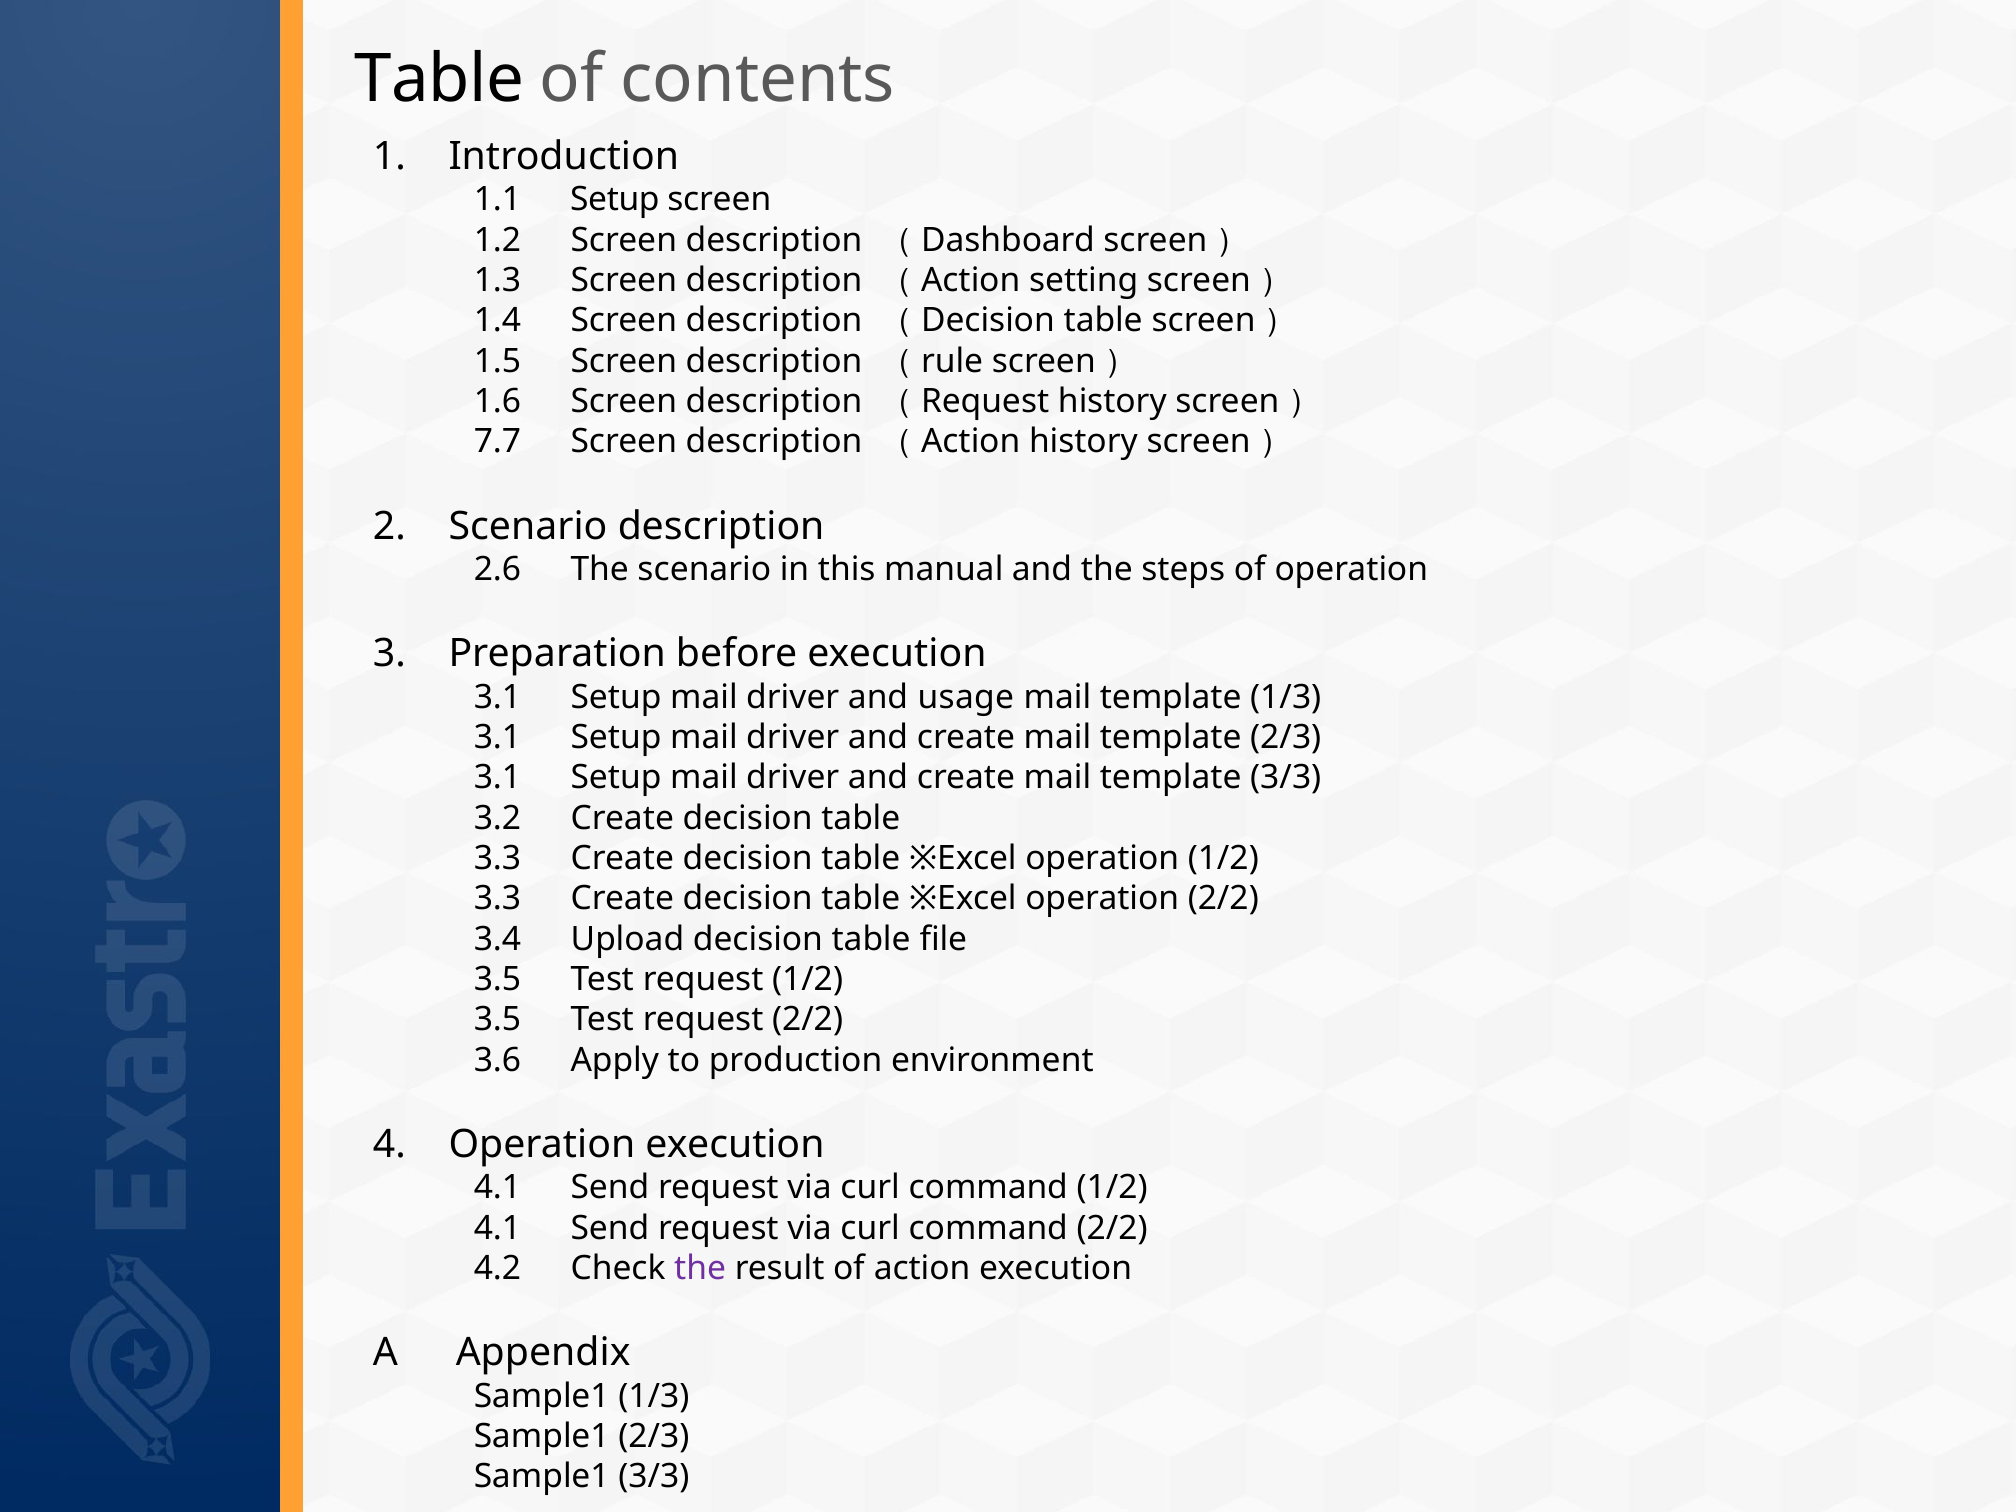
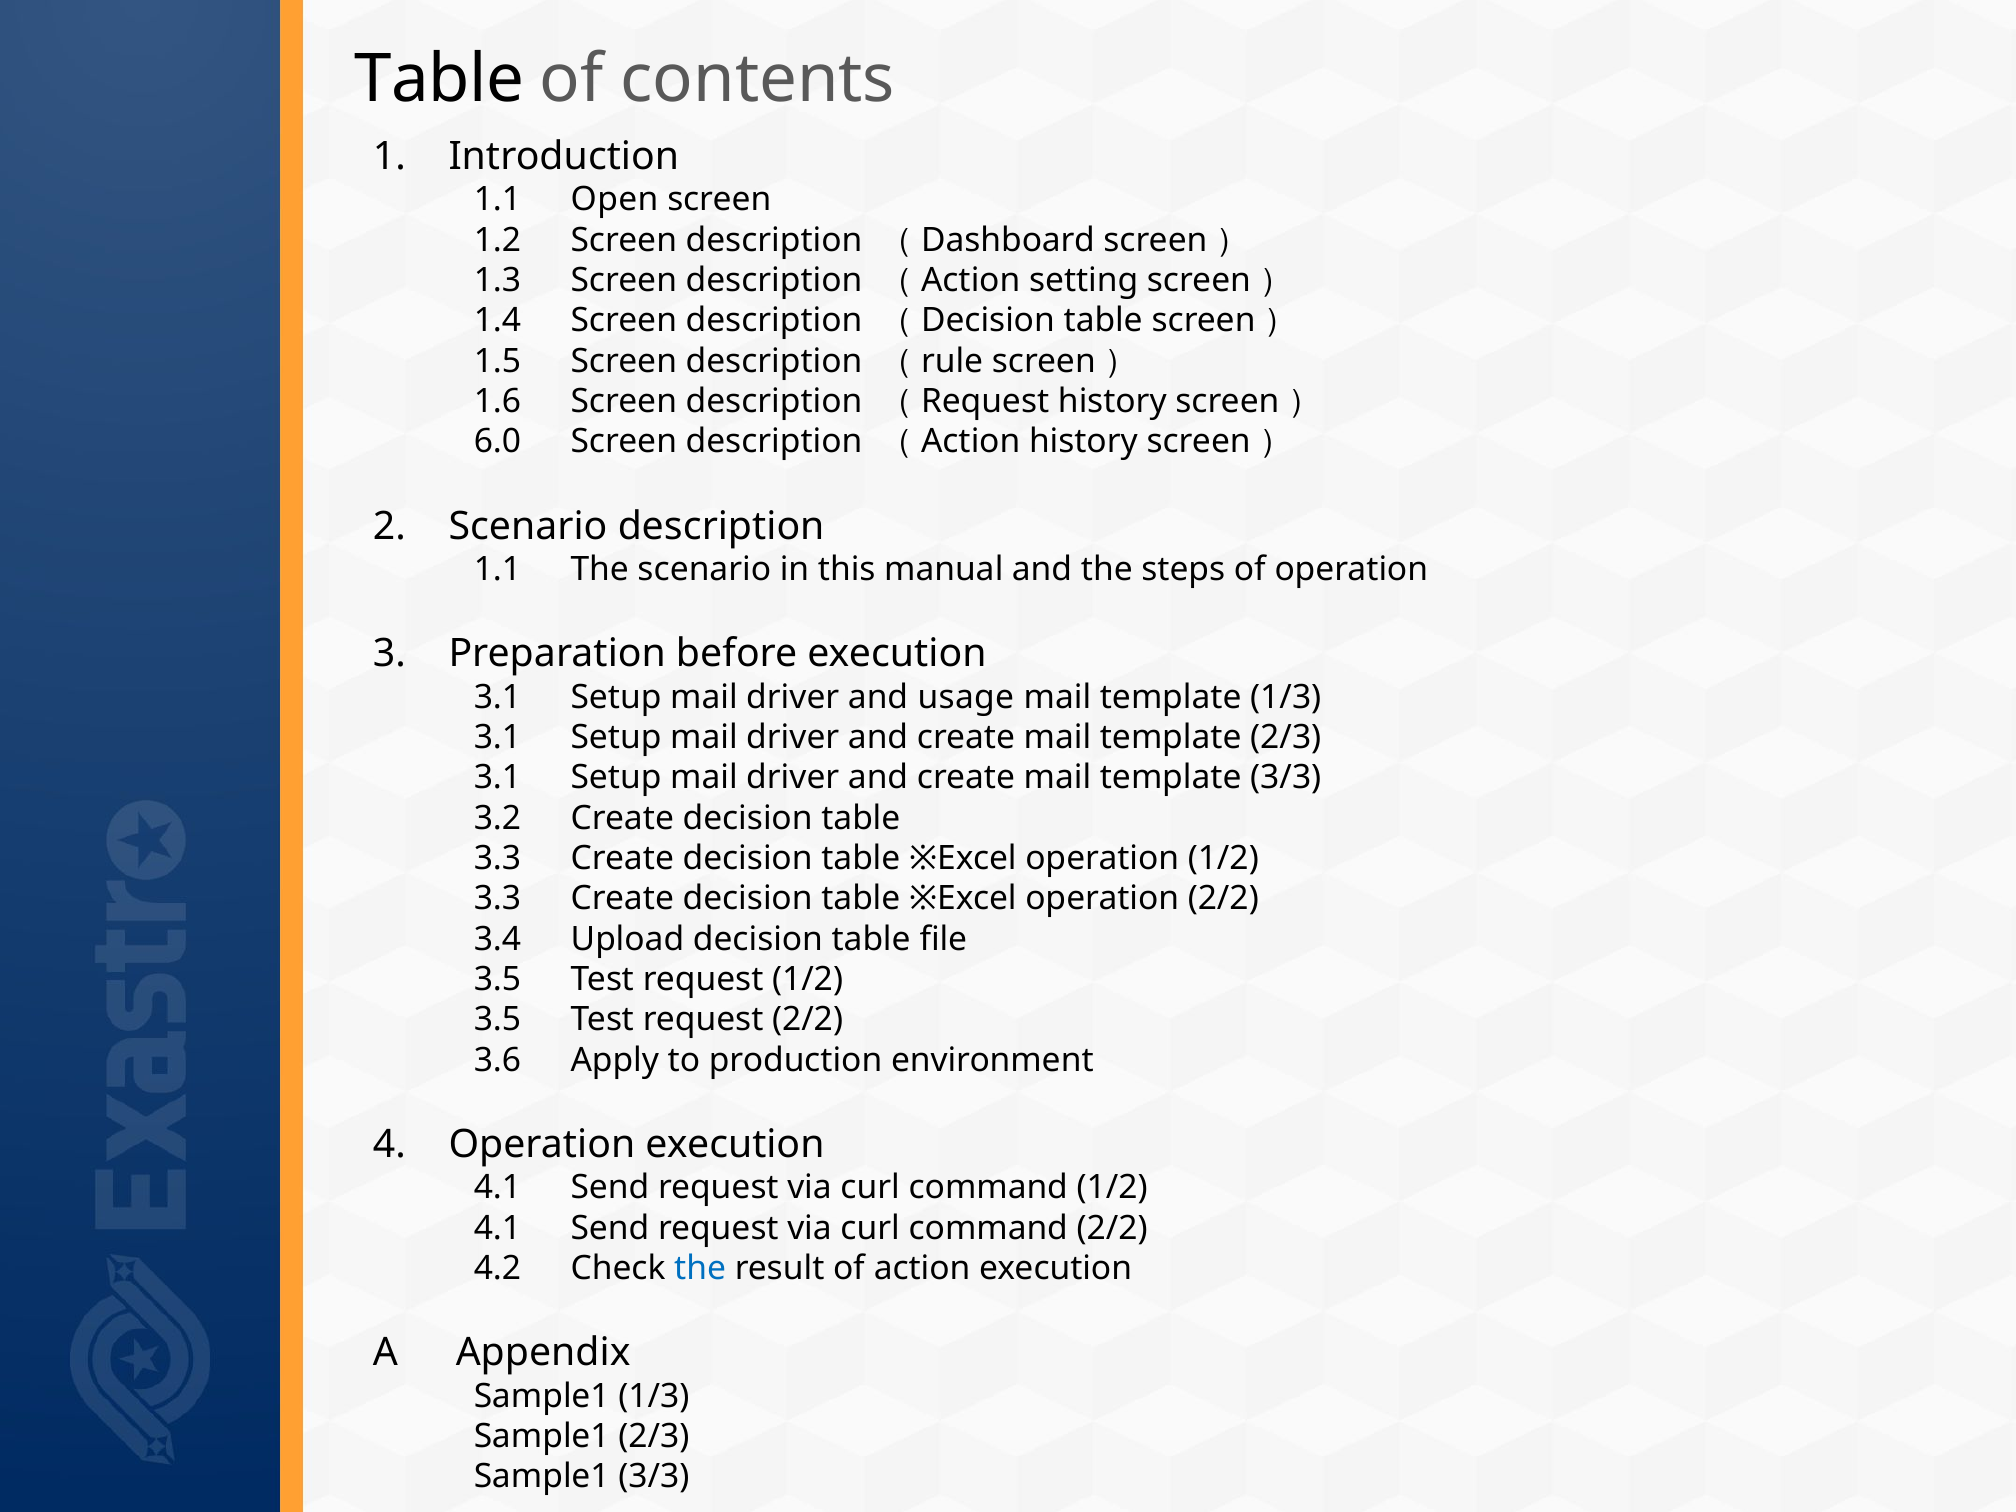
1.1 Setup: Setup -> Open
7.7: 7.7 -> 6.0
2.6 at (497, 569): 2.6 -> 1.1
the at (700, 1268) colour: purple -> blue
